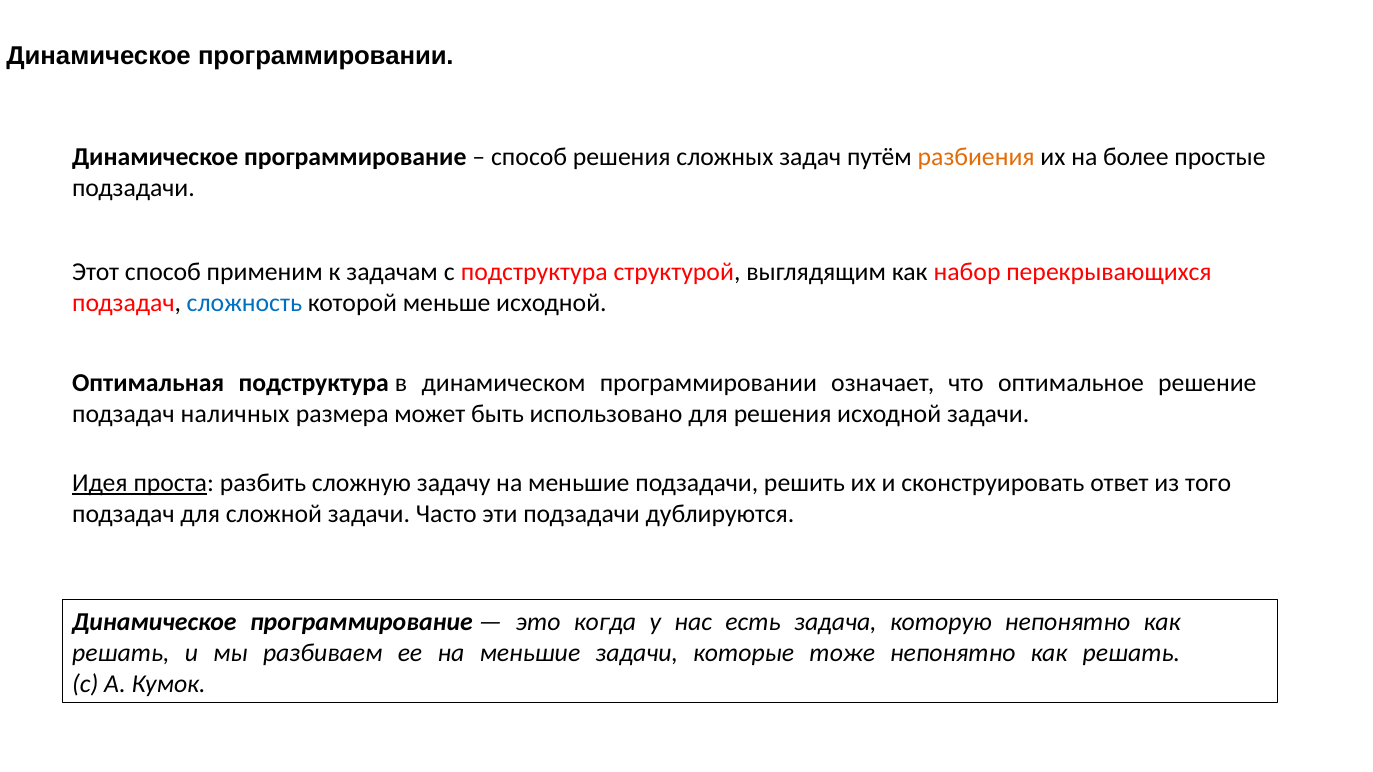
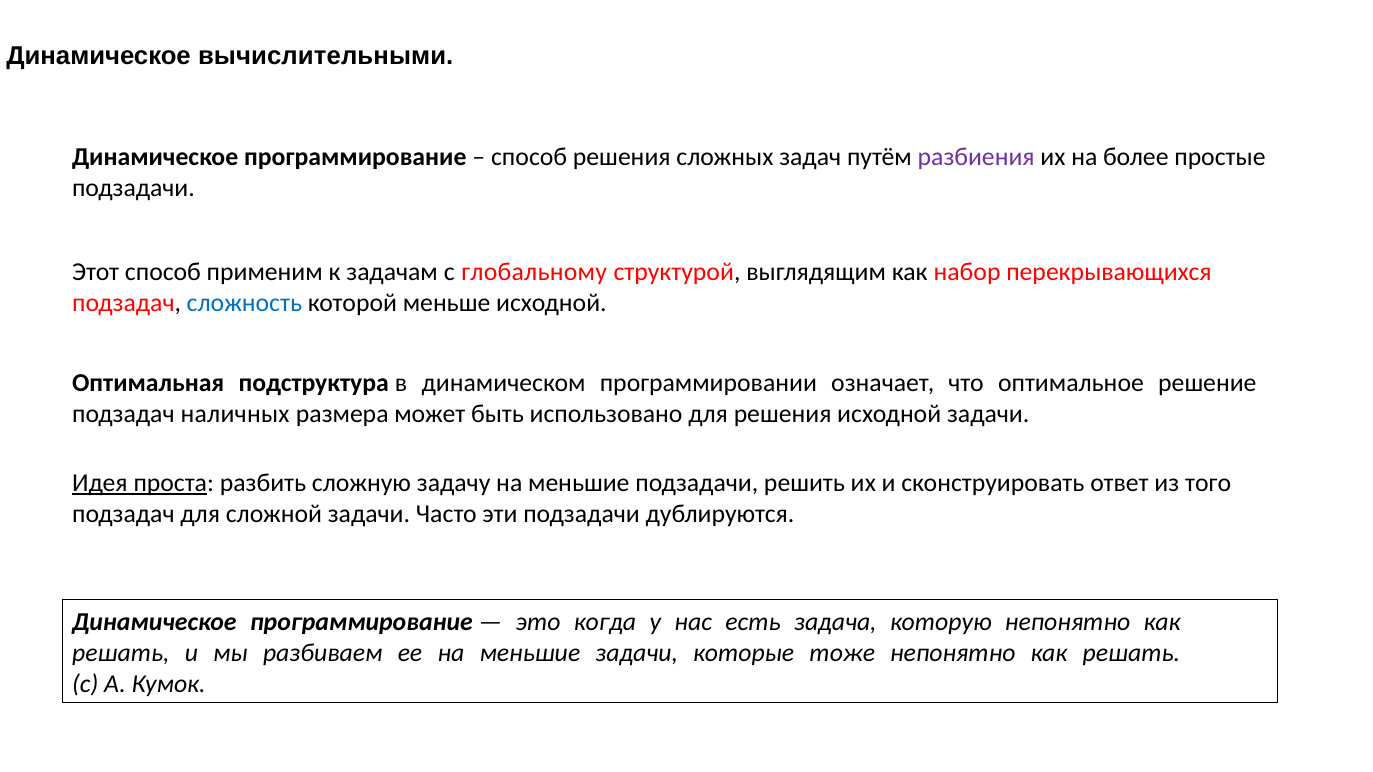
Динамическое программировании: программировании -> вычислительными
разбиения colour: orange -> purple
с подструктура: подструктура -> глобальному
